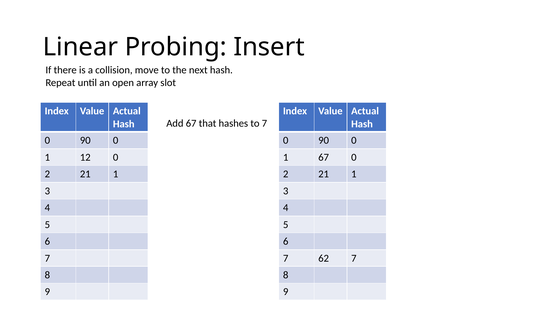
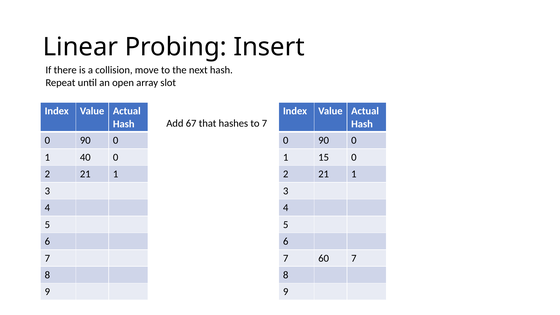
12: 12 -> 40
1 67: 67 -> 15
62: 62 -> 60
